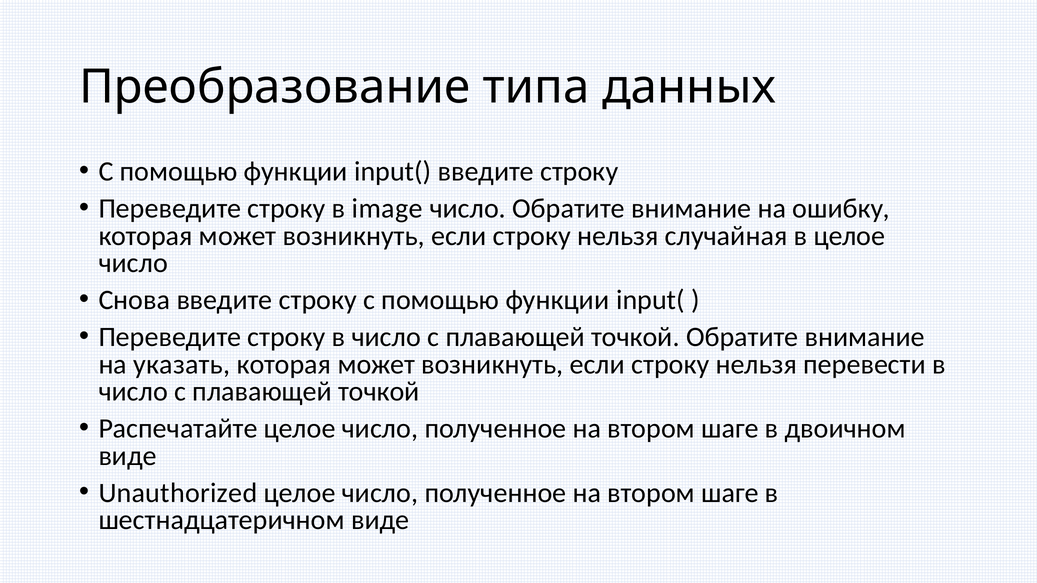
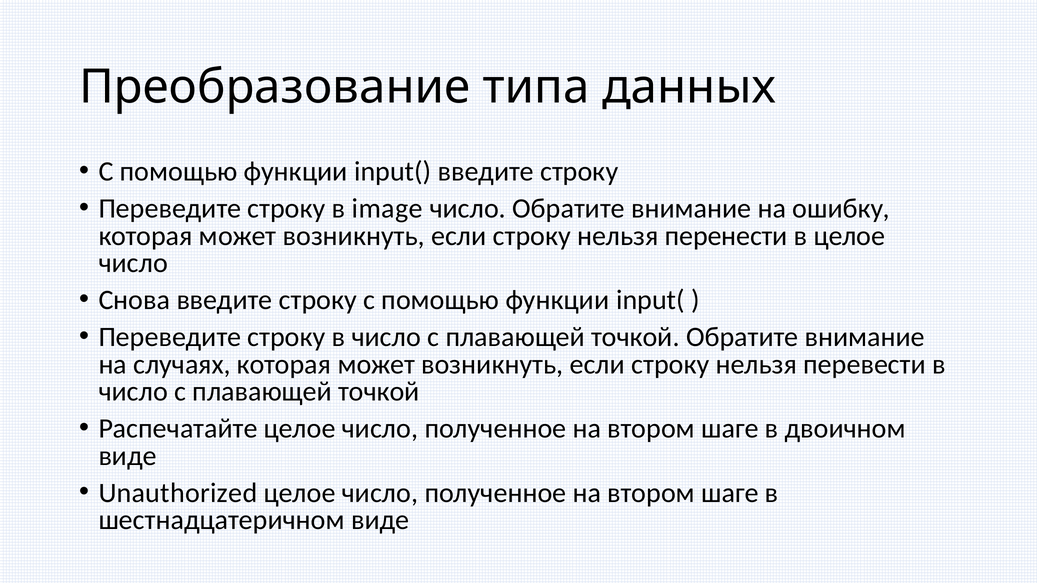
случайная: случайная -> перенести
указать: указать -> случаях
